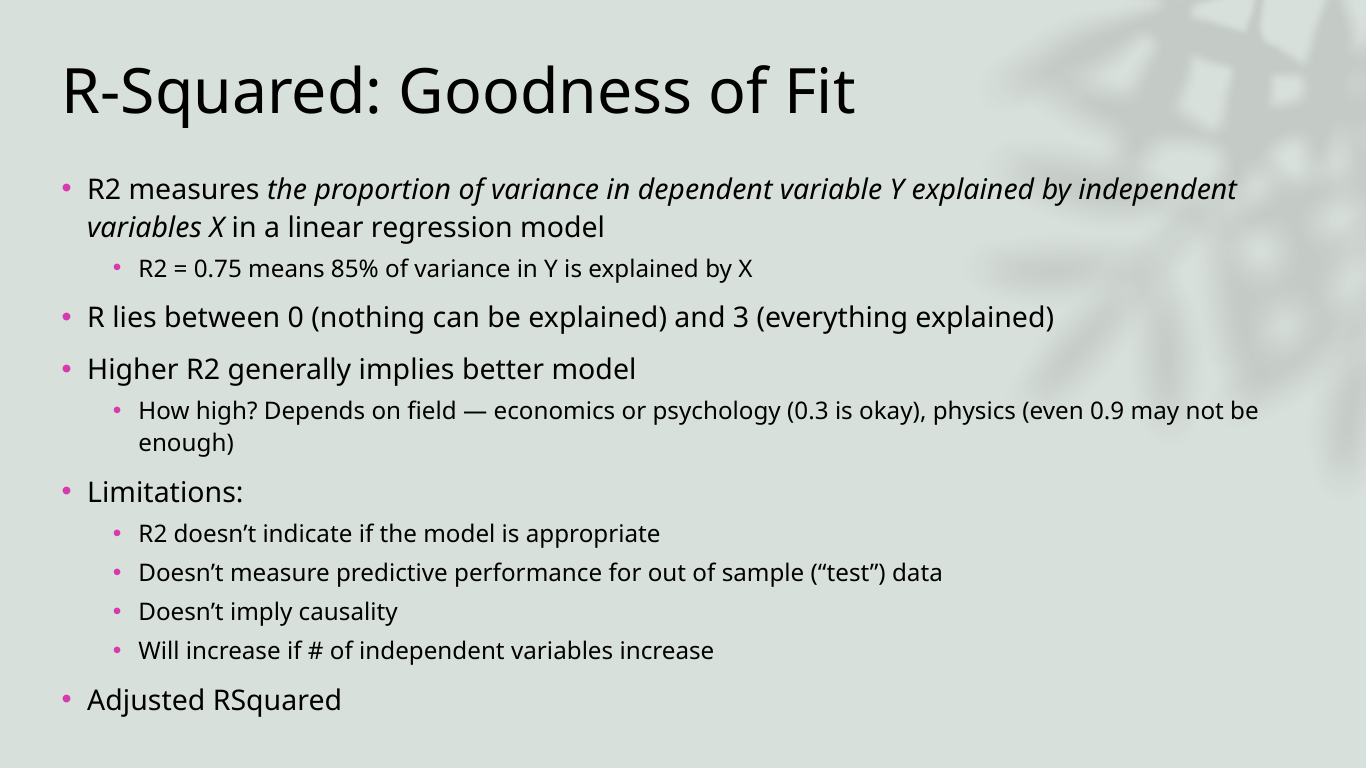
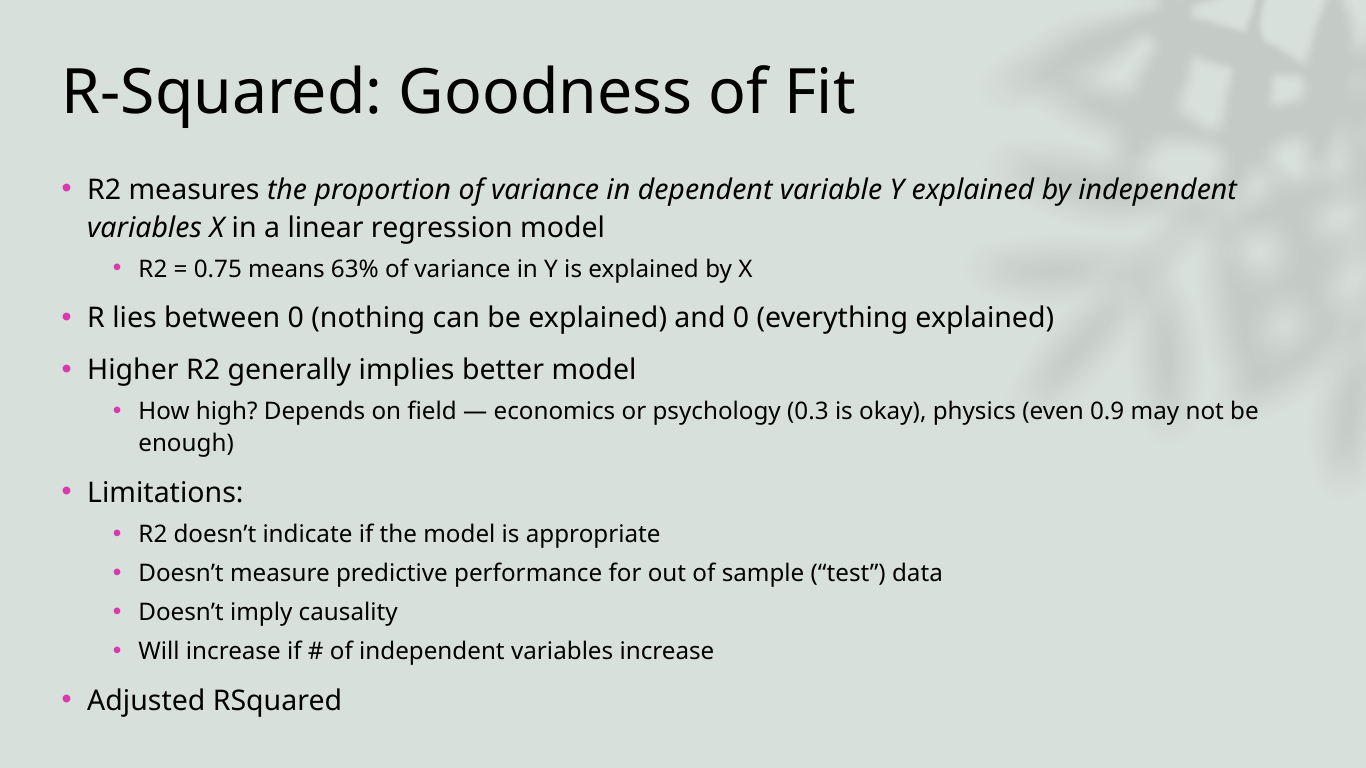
85%: 85% -> 63%
and 3: 3 -> 0
